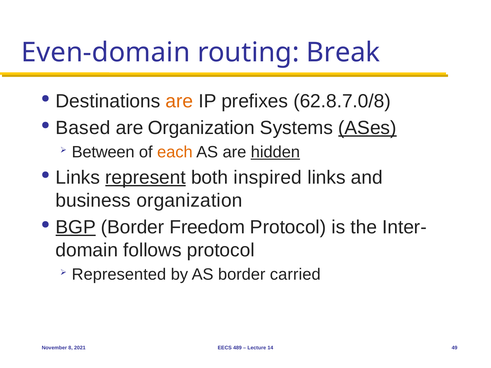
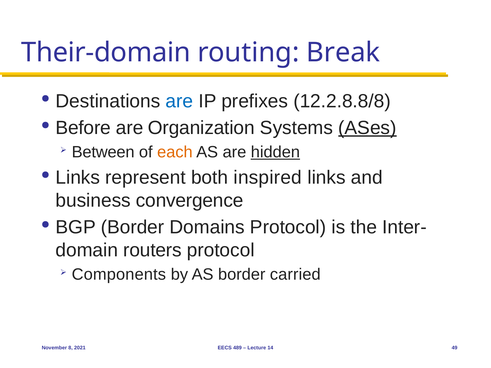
Even-domain: Even-domain -> Their-domain
are at (179, 101) colour: orange -> blue
62.8.7.0/8: 62.8.7.0/8 -> 12.2.8.8/8
Based: Based -> Before
represent underline: present -> none
business organization: organization -> convergence
BGP underline: present -> none
Freedom: Freedom -> Domains
follows: follows -> routers
Represented: Represented -> Components
